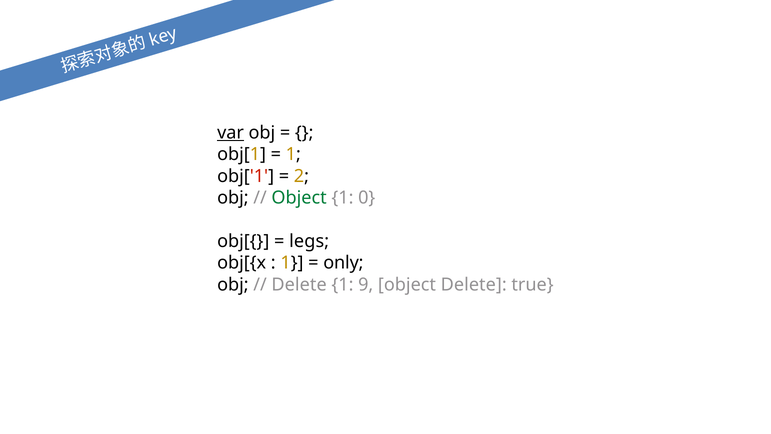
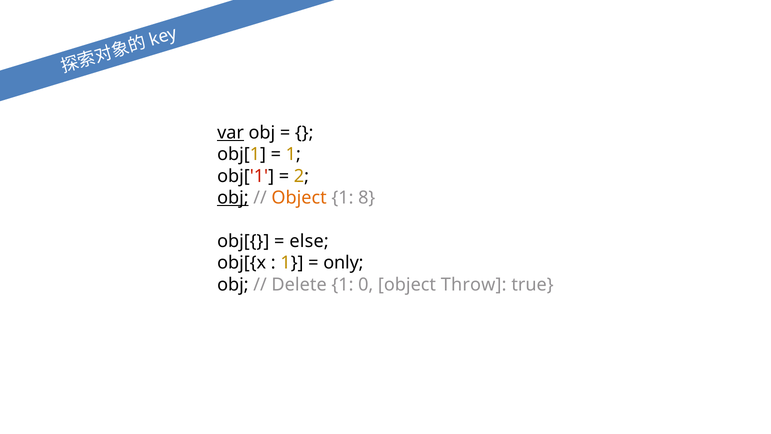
obj at (233, 198) underline: none -> present
Object at (299, 198) colour: green -> orange
0: 0 -> 8
legs: legs -> else
9: 9 -> 0
object Delete: Delete -> Throw
